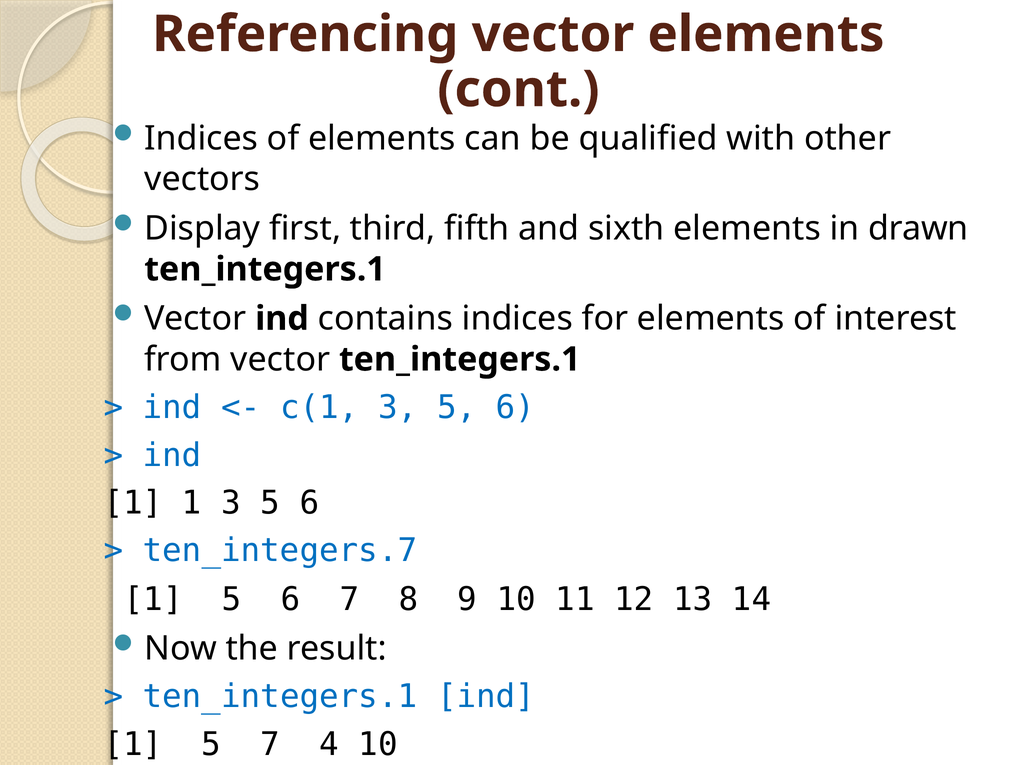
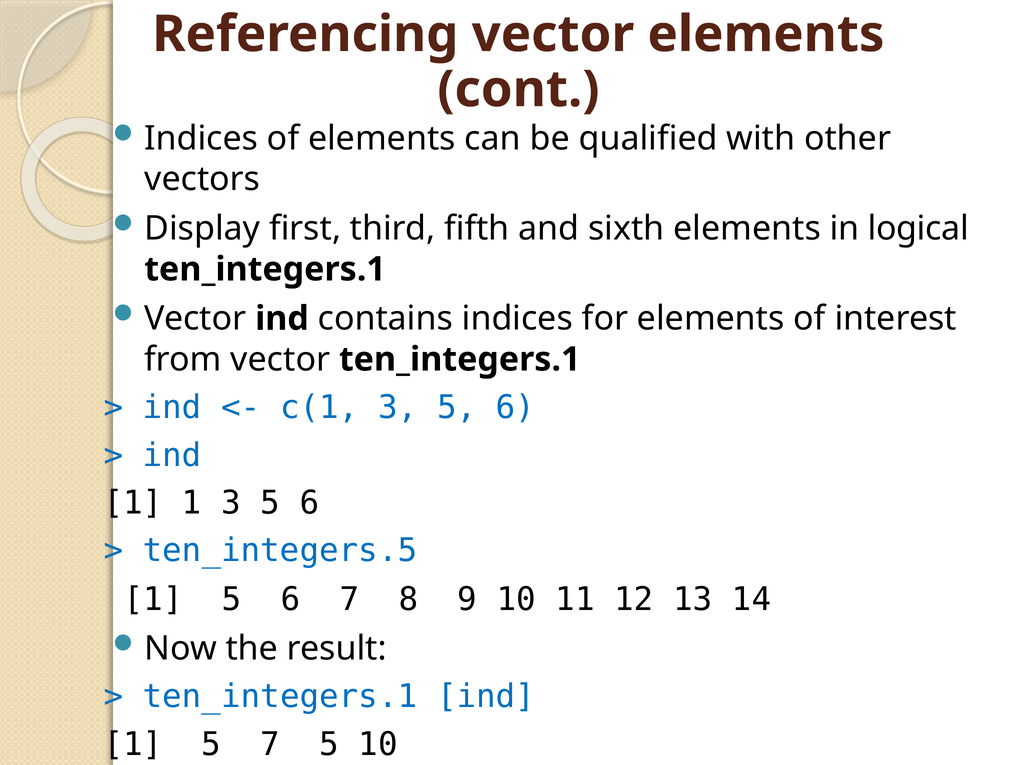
drawn: drawn -> logical
ten_integers.7: ten_integers.7 -> ten_integers.5
7 4: 4 -> 5
